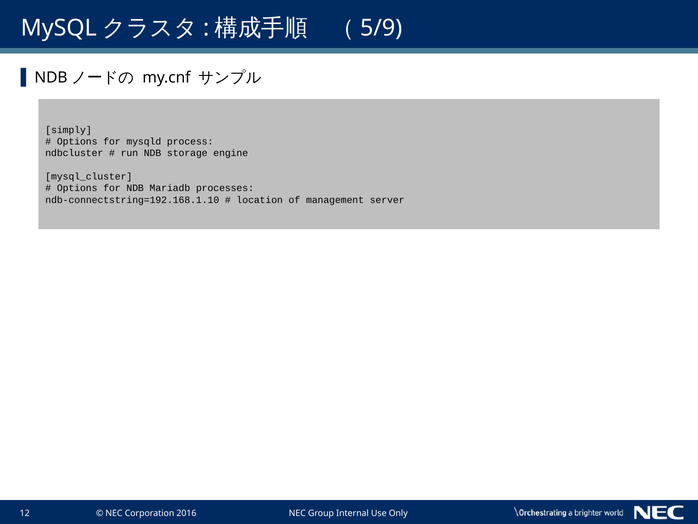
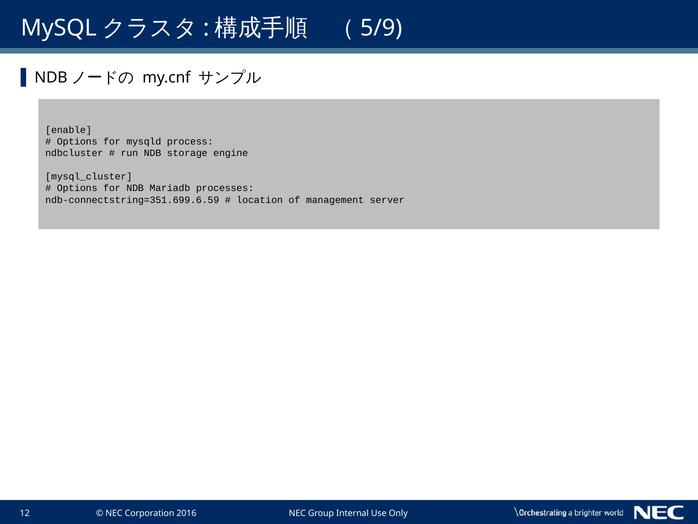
simply: simply -> enable
ndb-connectstring=192.168.1.10: ndb-connectstring=192.168.1.10 -> ndb-connectstring=351.699.6.59
